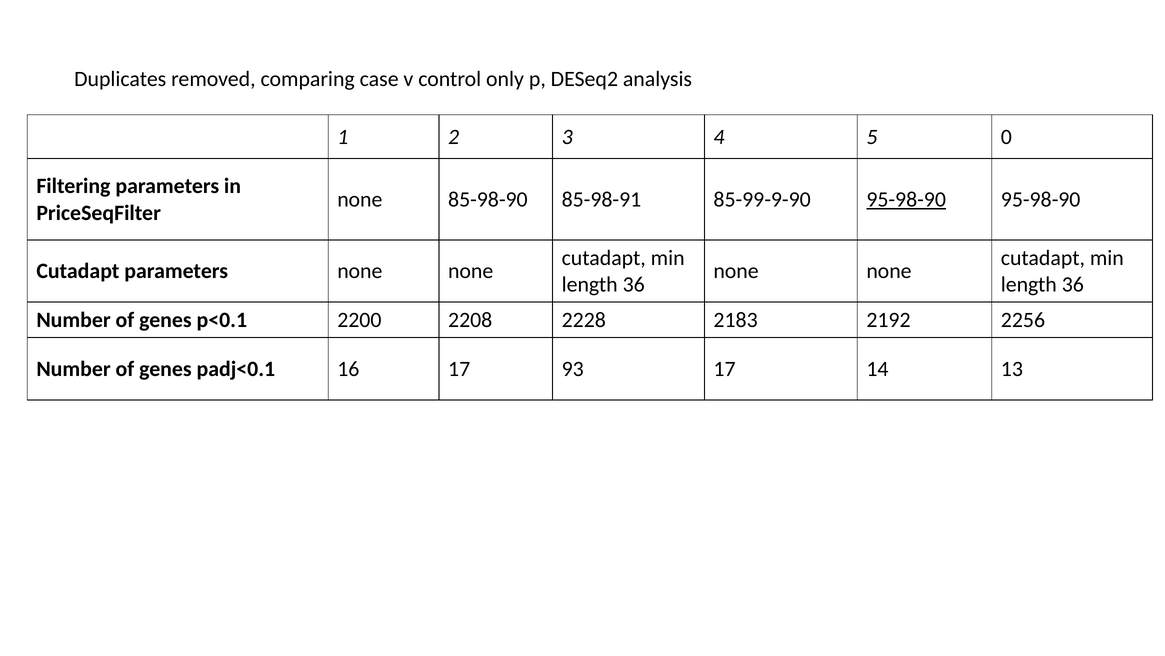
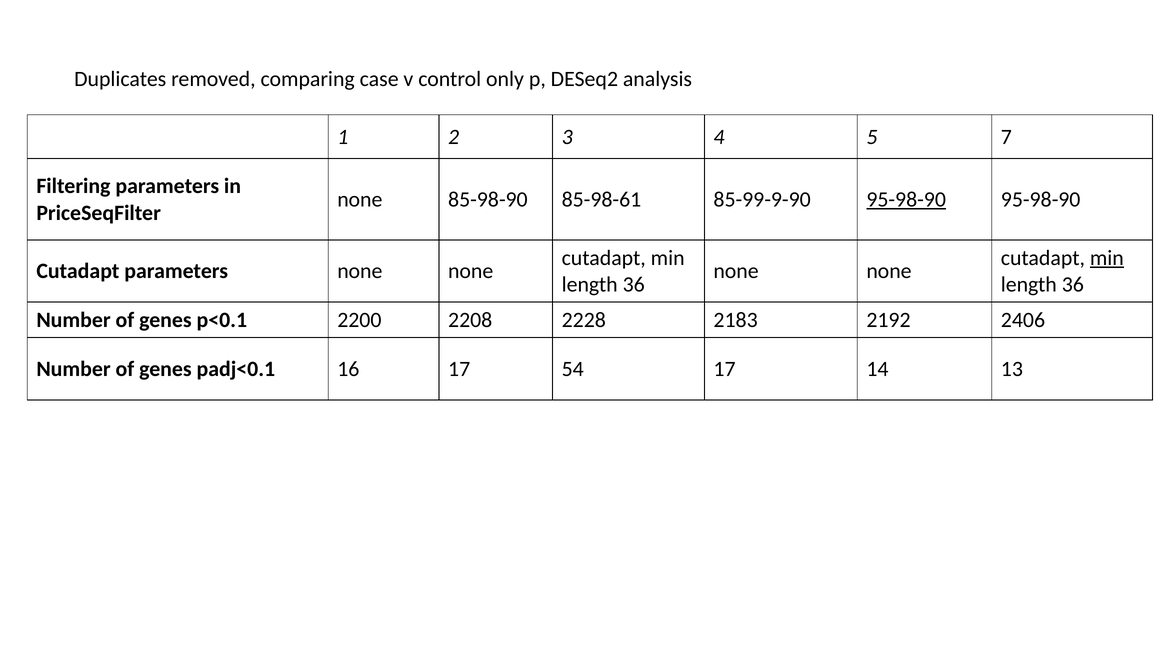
0: 0 -> 7
85-98-91: 85-98-91 -> 85-98-61
min at (1107, 258) underline: none -> present
2256: 2256 -> 2406
93: 93 -> 54
